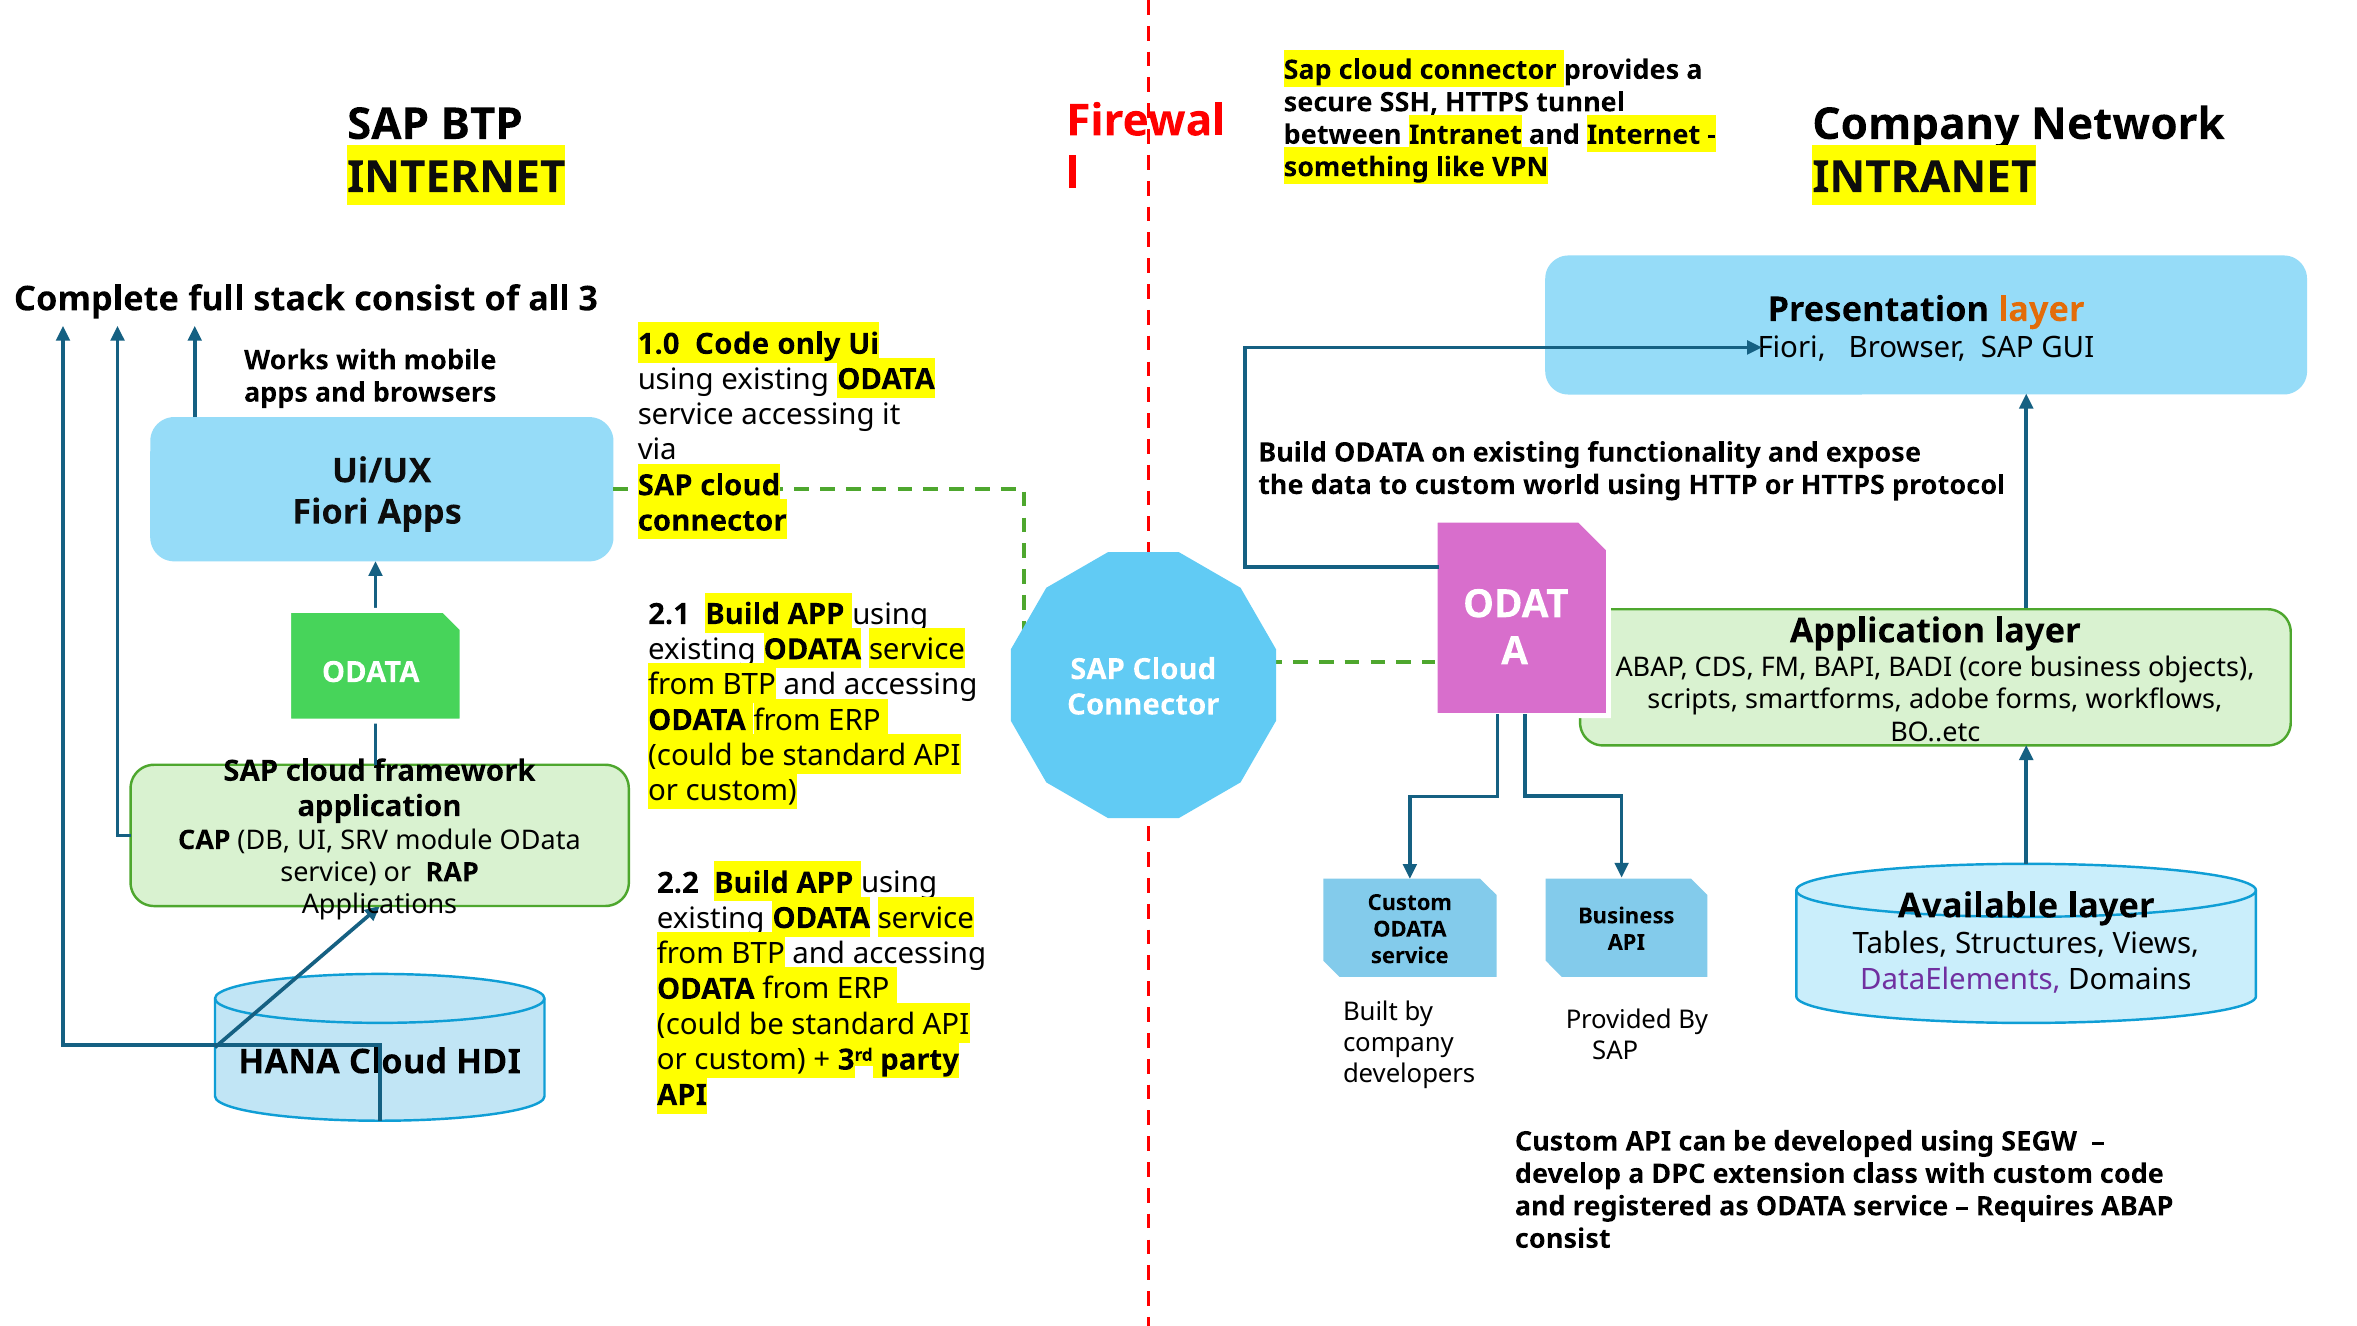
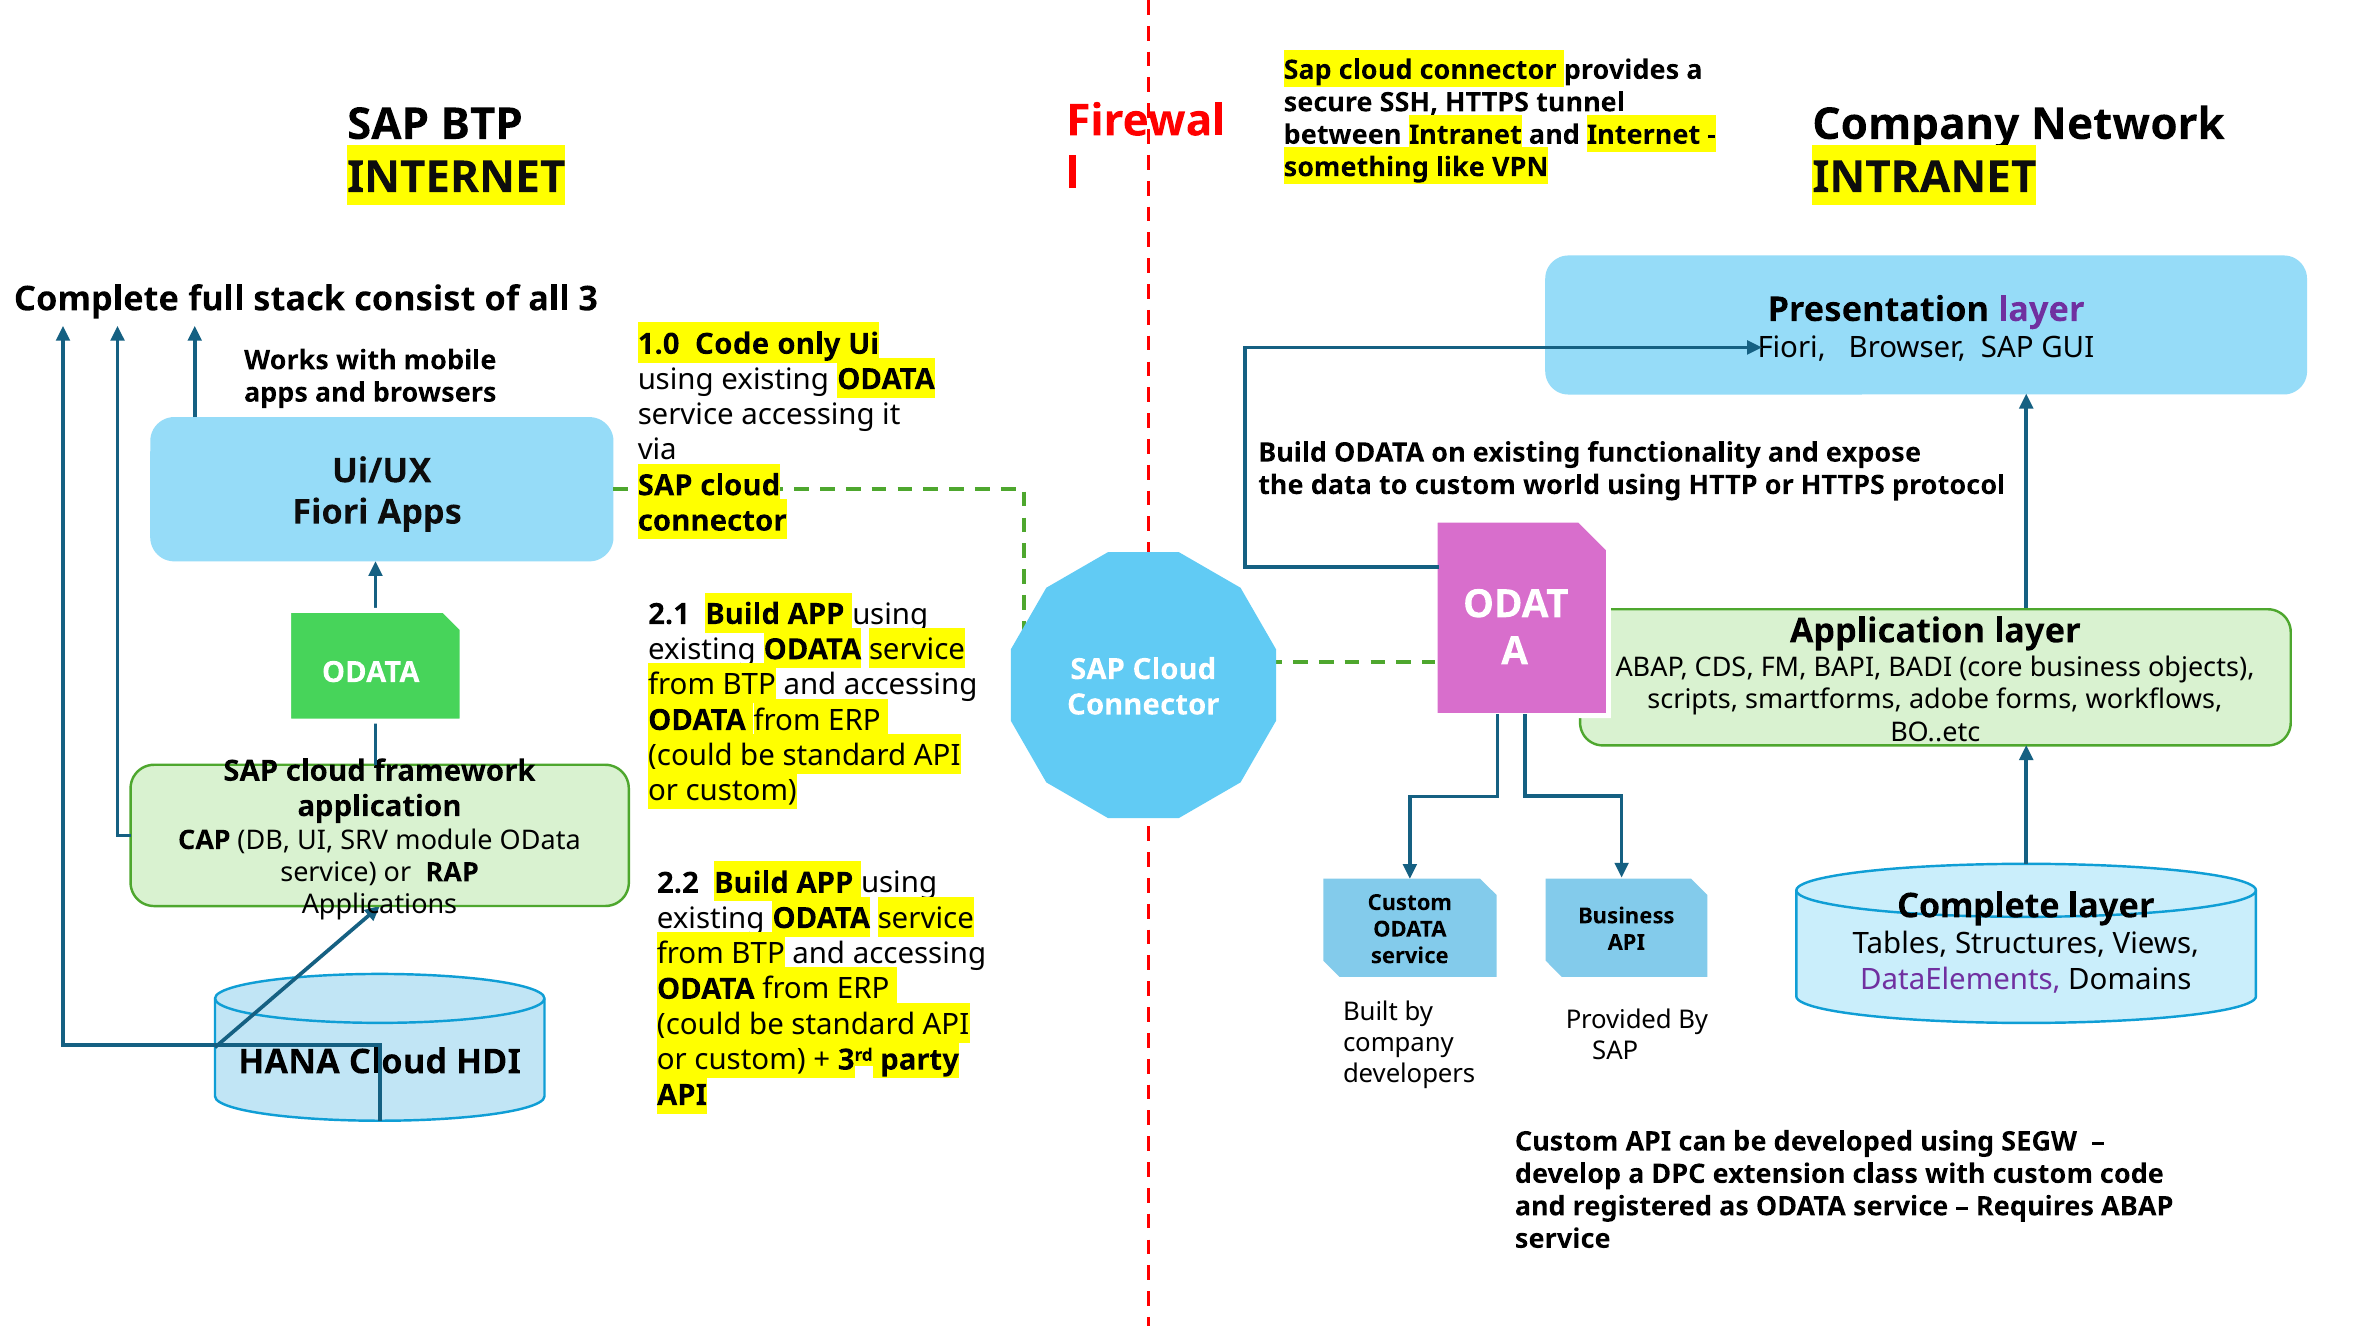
layer at (2041, 310) colour: orange -> purple
Available at (1978, 906): Available -> Complete
consist at (1563, 1239): consist -> service
